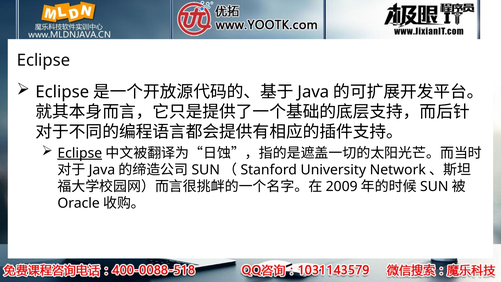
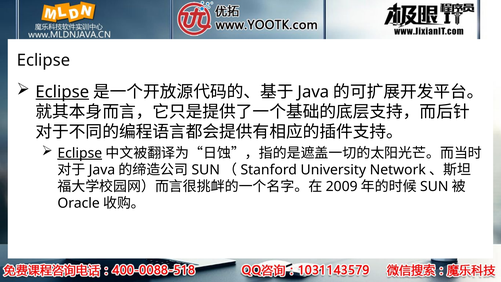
Eclipse at (62, 92) underline: none -> present
